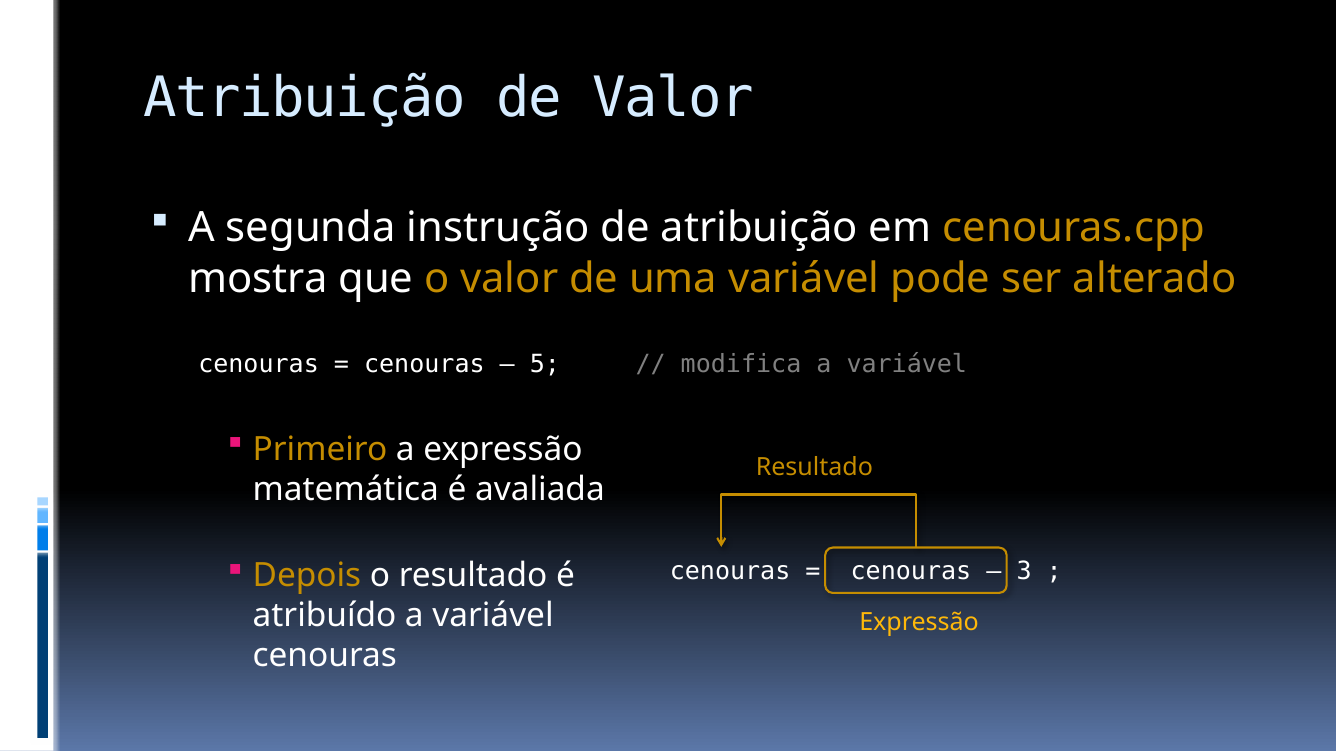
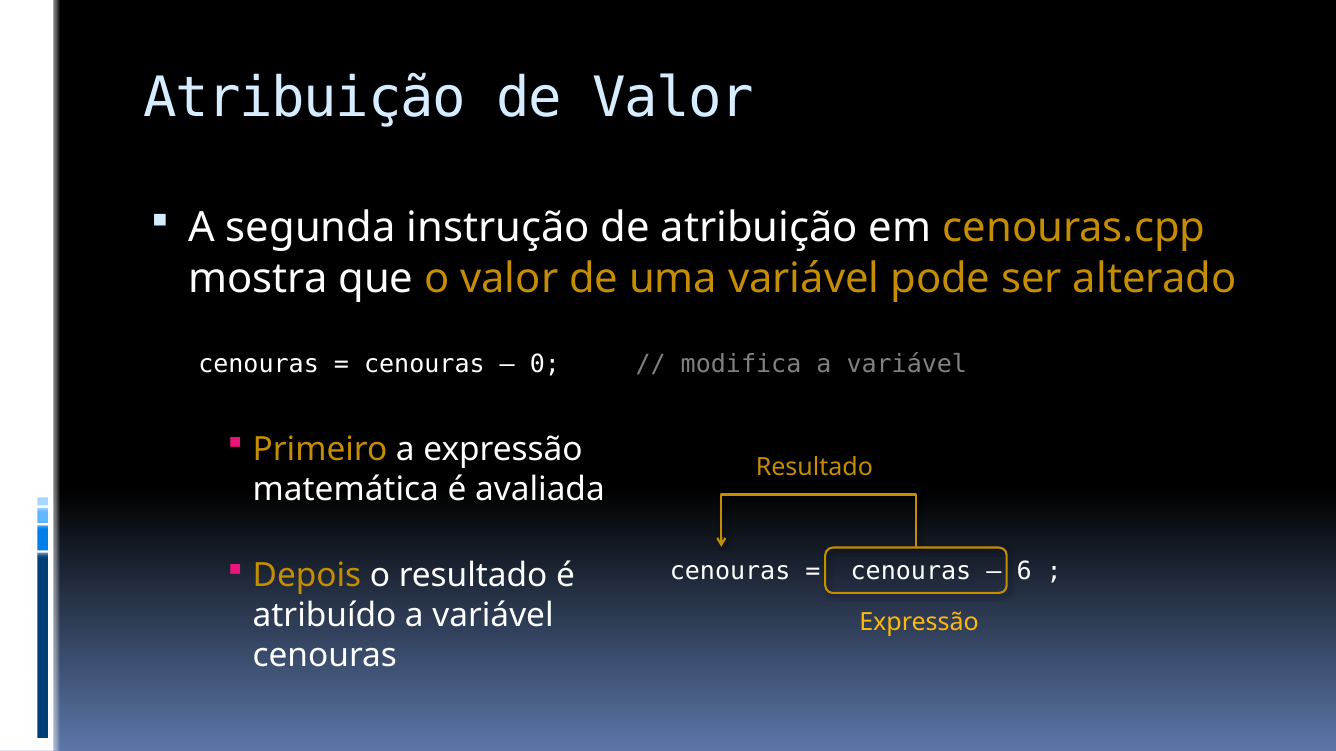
5: 5 -> 0
3: 3 -> 6
